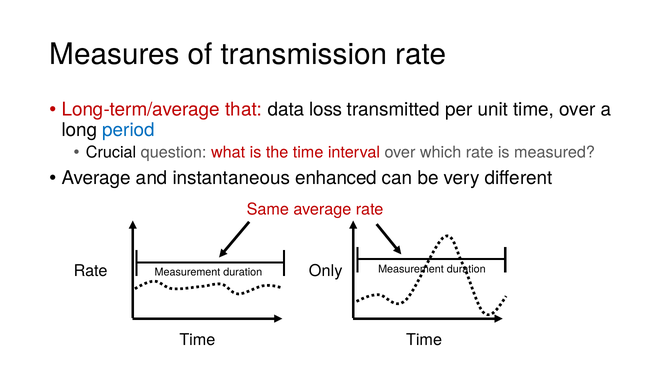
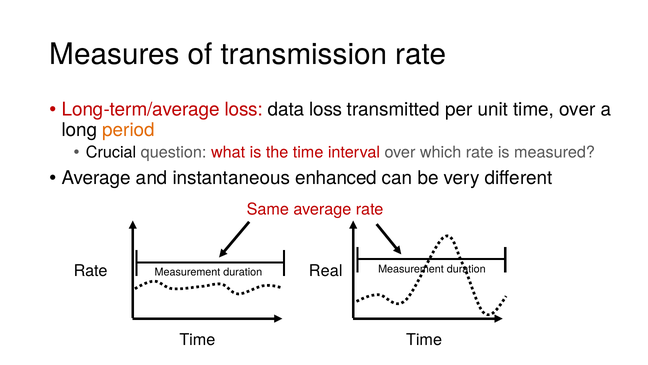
Long-term/average that: that -> loss
period colour: blue -> orange
Only: Only -> Real
